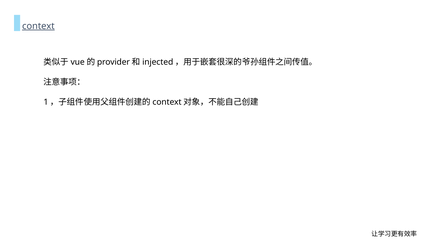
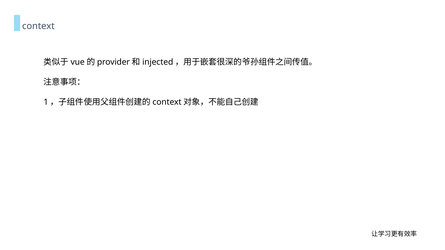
context underline: present -> none
